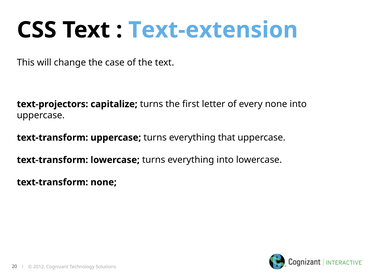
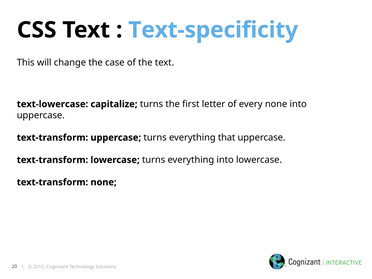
Text-extension: Text-extension -> Text-specificity
text-projectors: text-projectors -> text-lowercase
